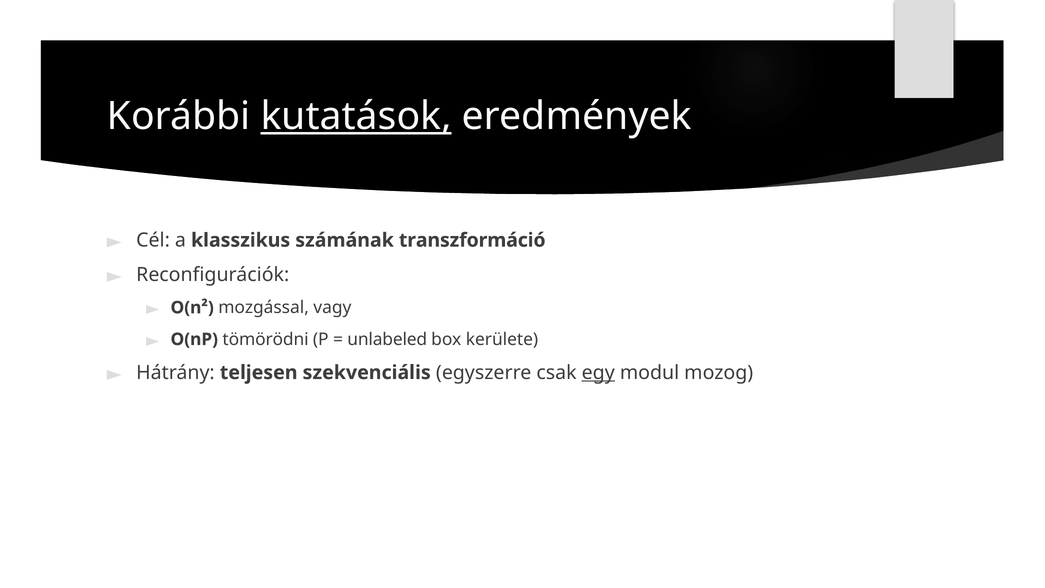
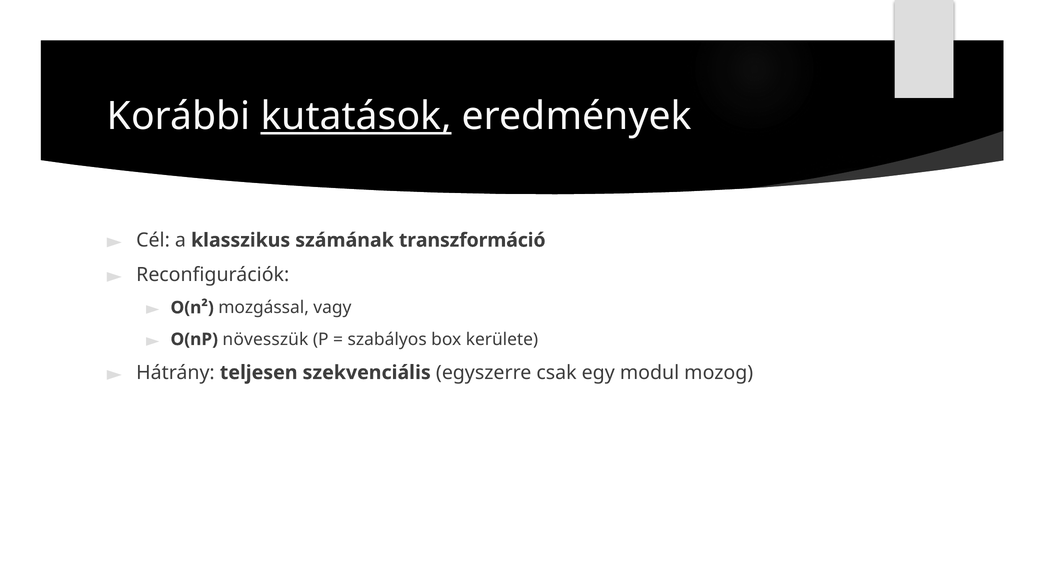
tömörödni: tömörödni -> növesszük
unlabeled: unlabeled -> szabályos
egy underline: present -> none
